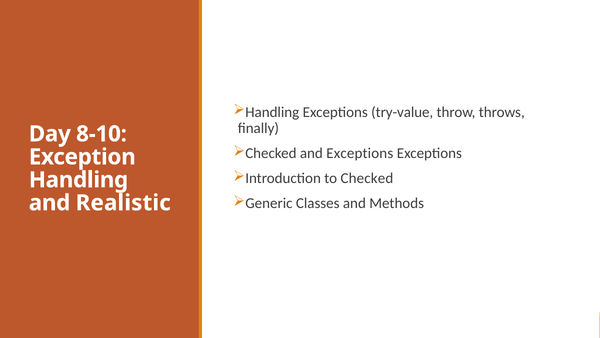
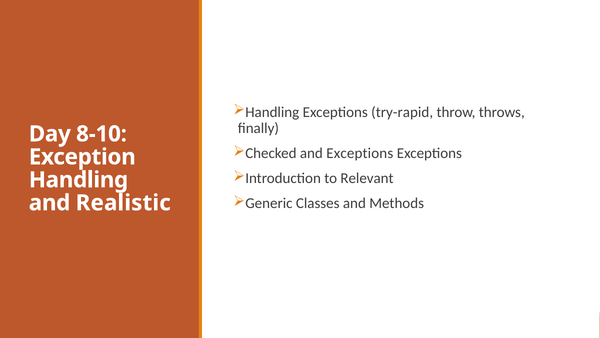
try-value: try-value -> try-rapid
to Checked: Checked -> Relevant
